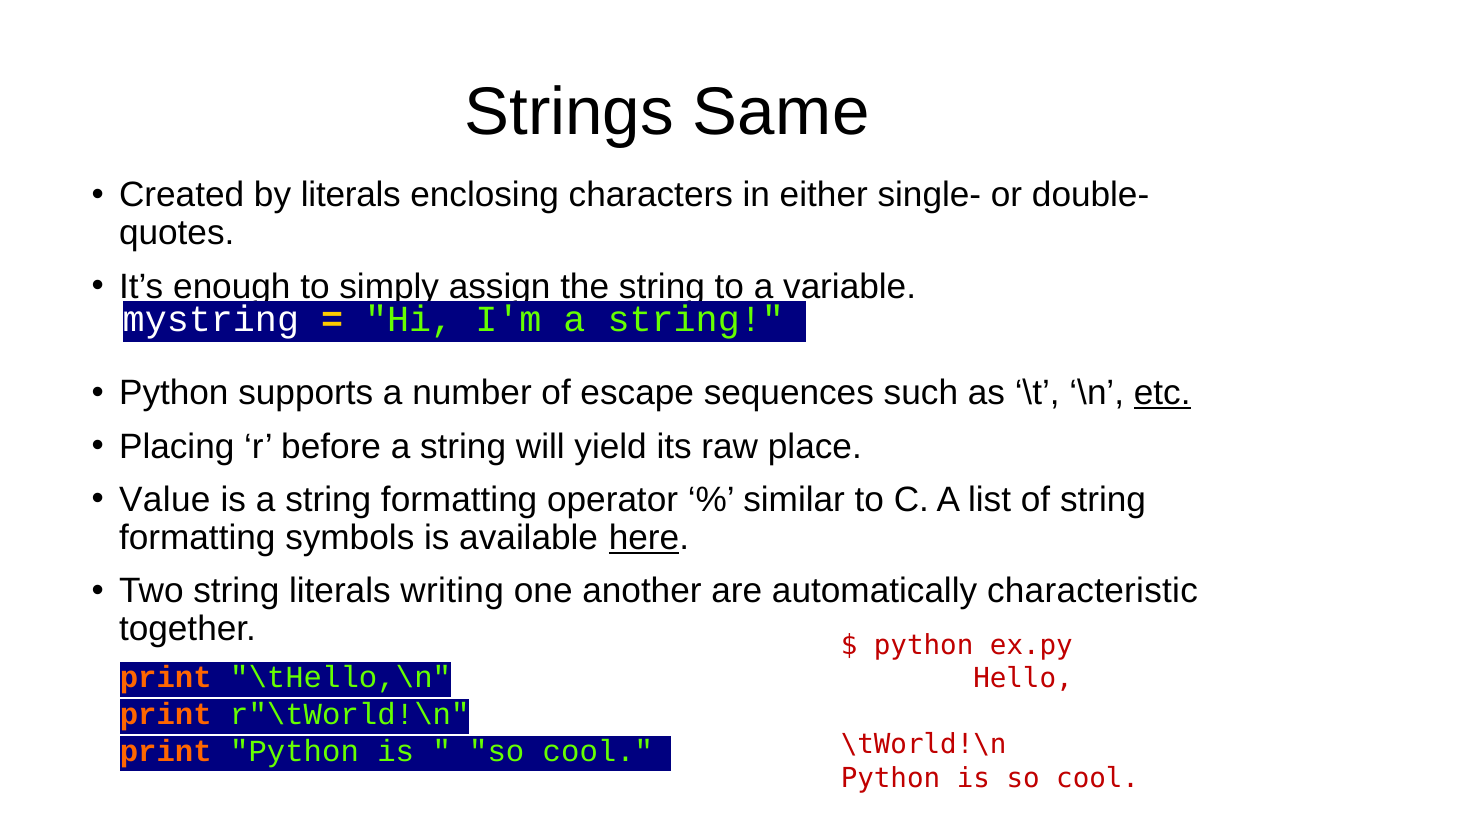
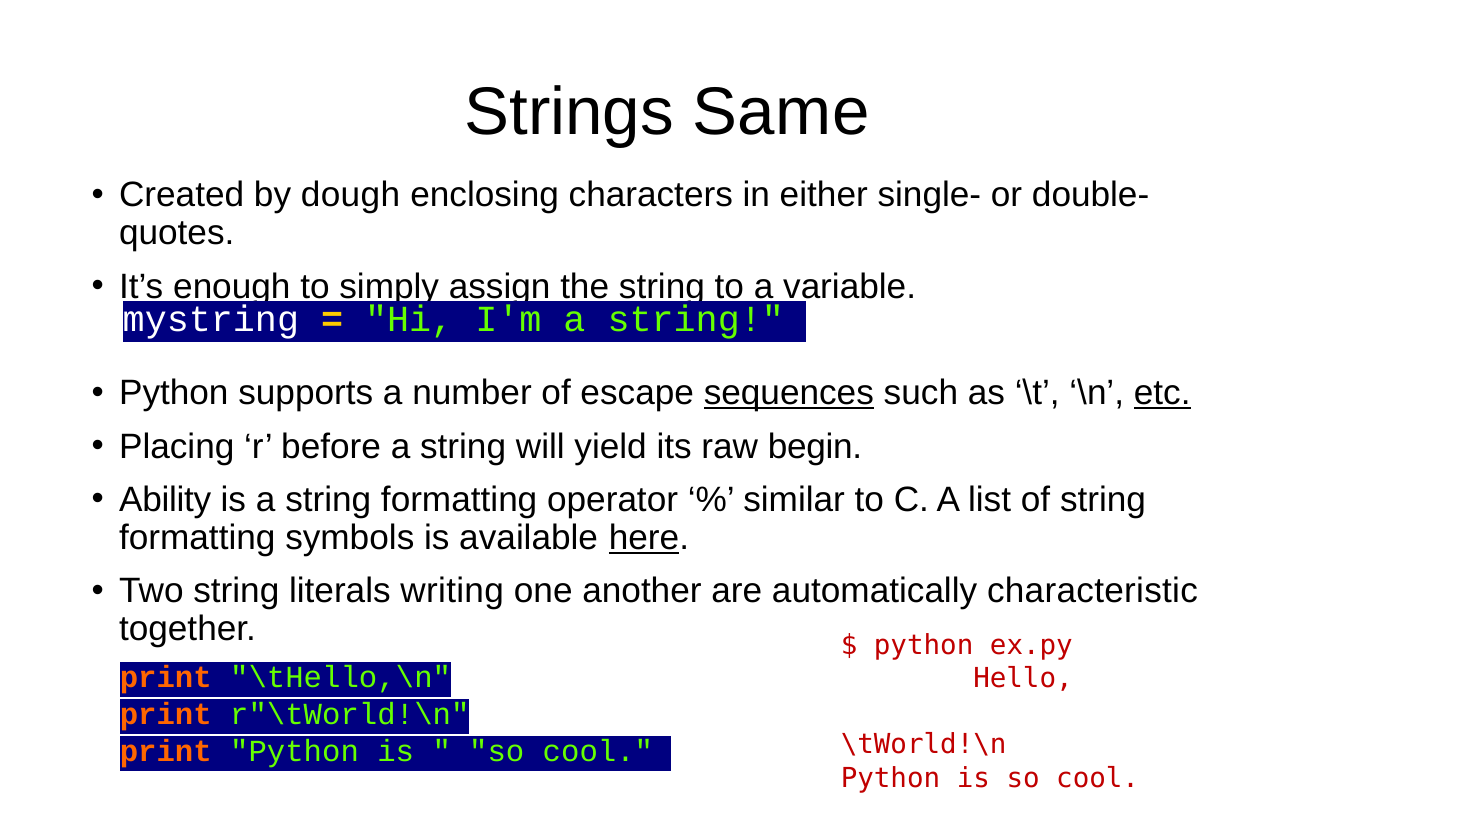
by literals: literals -> dough
sequences underline: none -> present
place: place -> begin
Value: Value -> Ability
